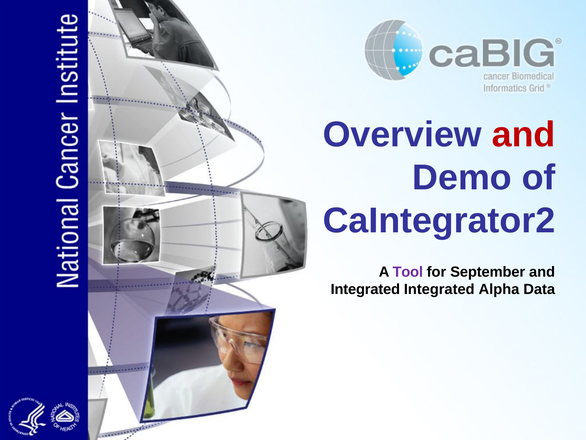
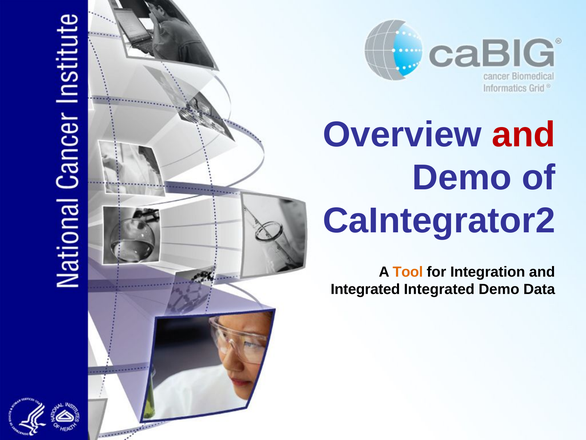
Tool colour: purple -> orange
September: September -> Integration
Integrated Alpha: Alpha -> Demo
